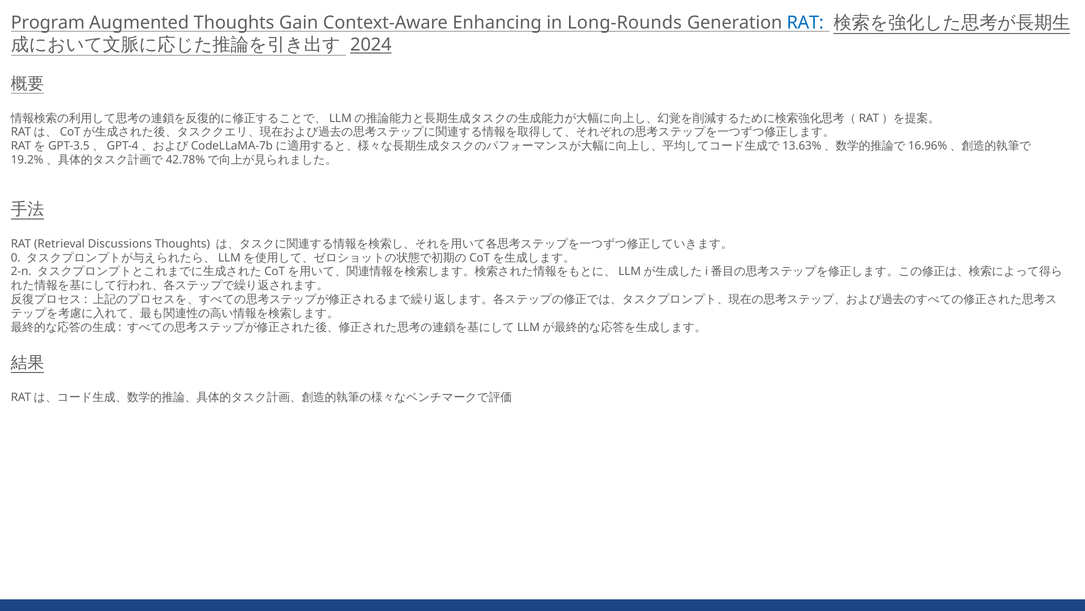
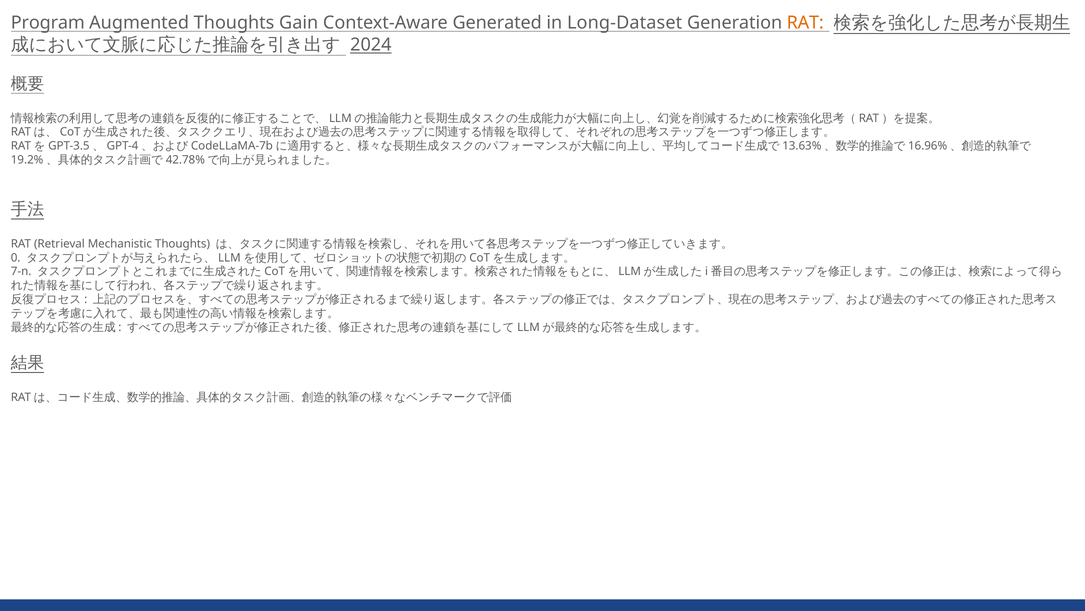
Enhancing: Enhancing -> Generated
Long-Rounds: Long-Rounds -> Long-Dataset
RAT at (805, 23) colour: blue -> orange
Discussions: Discussions -> Mechanistic
2-n: 2-n -> 7-n
